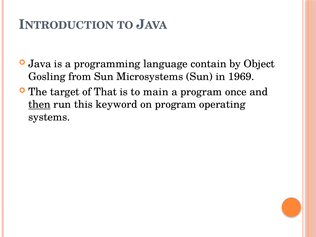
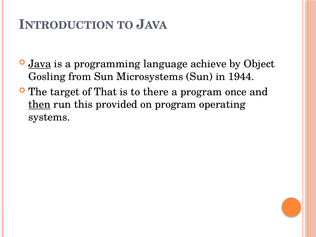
Java underline: none -> present
contain: contain -> achieve
1969: 1969 -> 1944
main: main -> there
keyword: keyword -> provided
